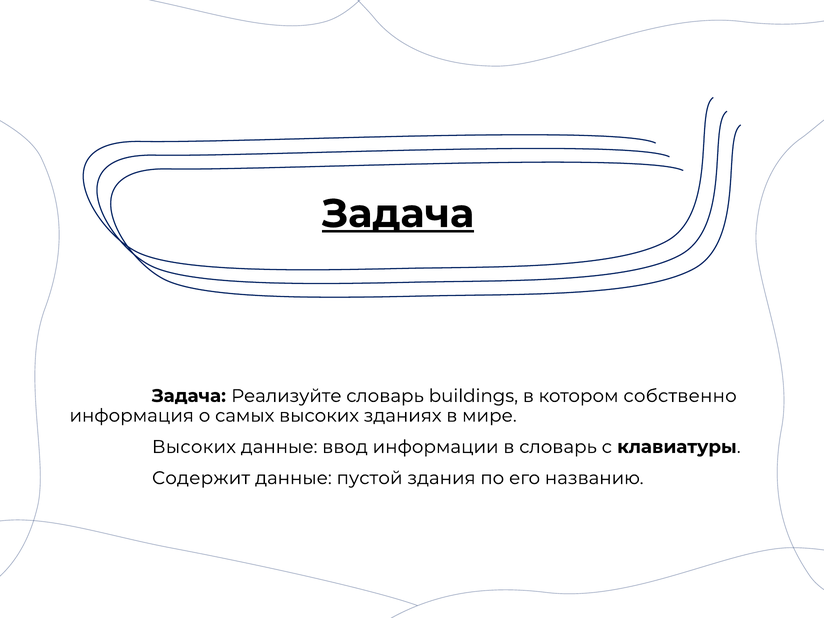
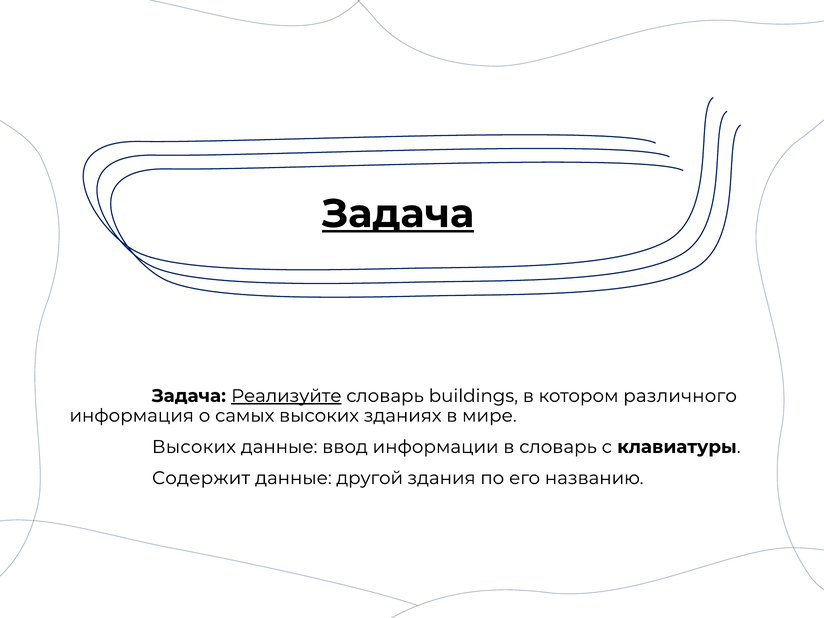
Реализуйте underline: none -> present
собственно: собственно -> различного
пустой: пустой -> другой
